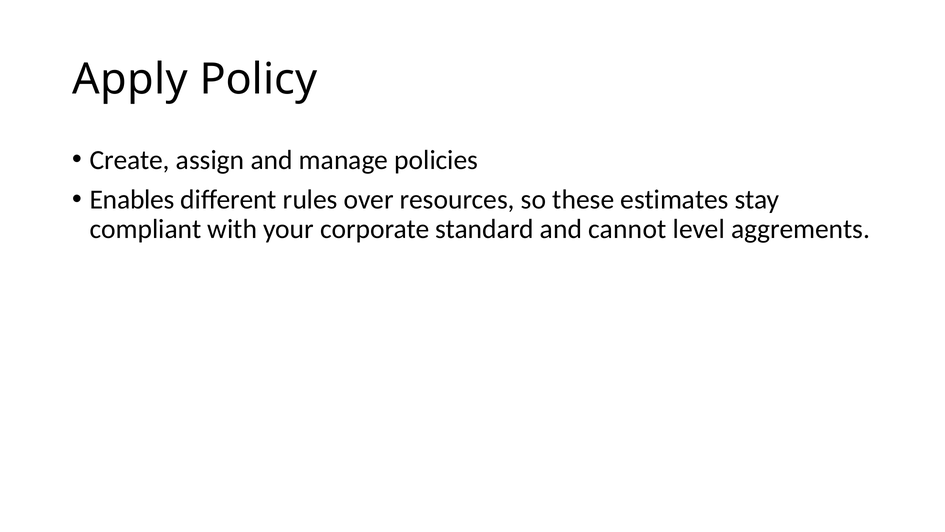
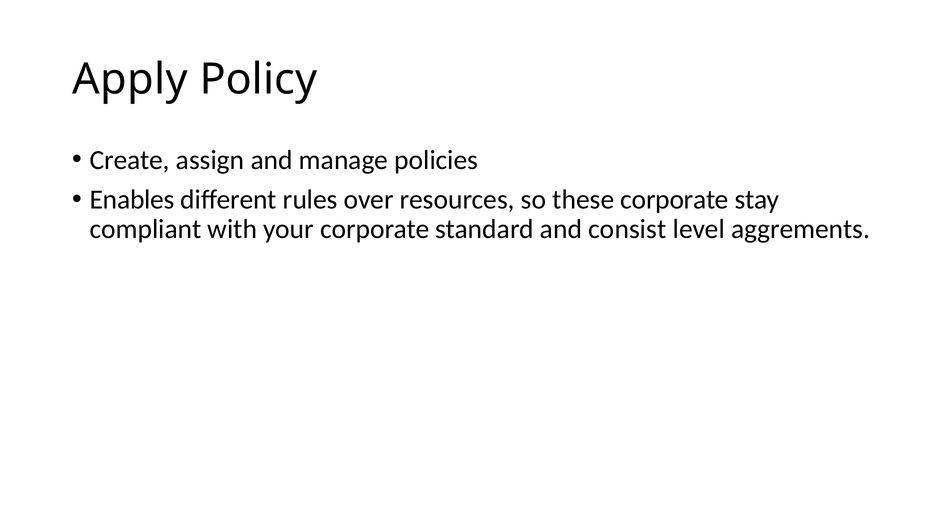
these estimates: estimates -> corporate
cannot: cannot -> consist
